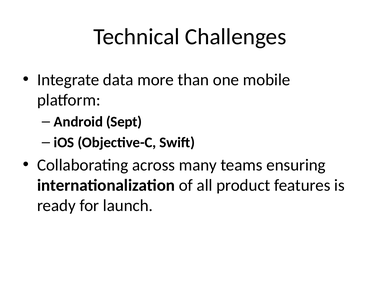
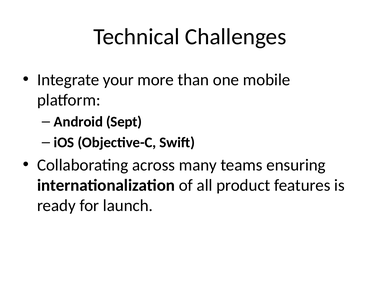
data: data -> your
